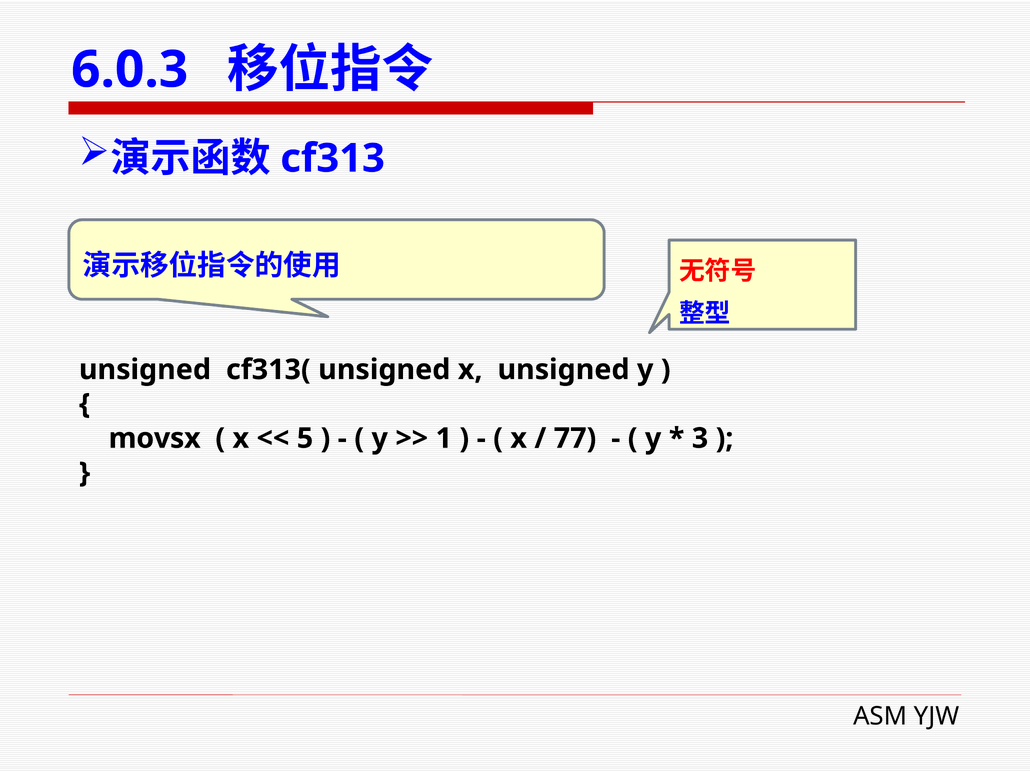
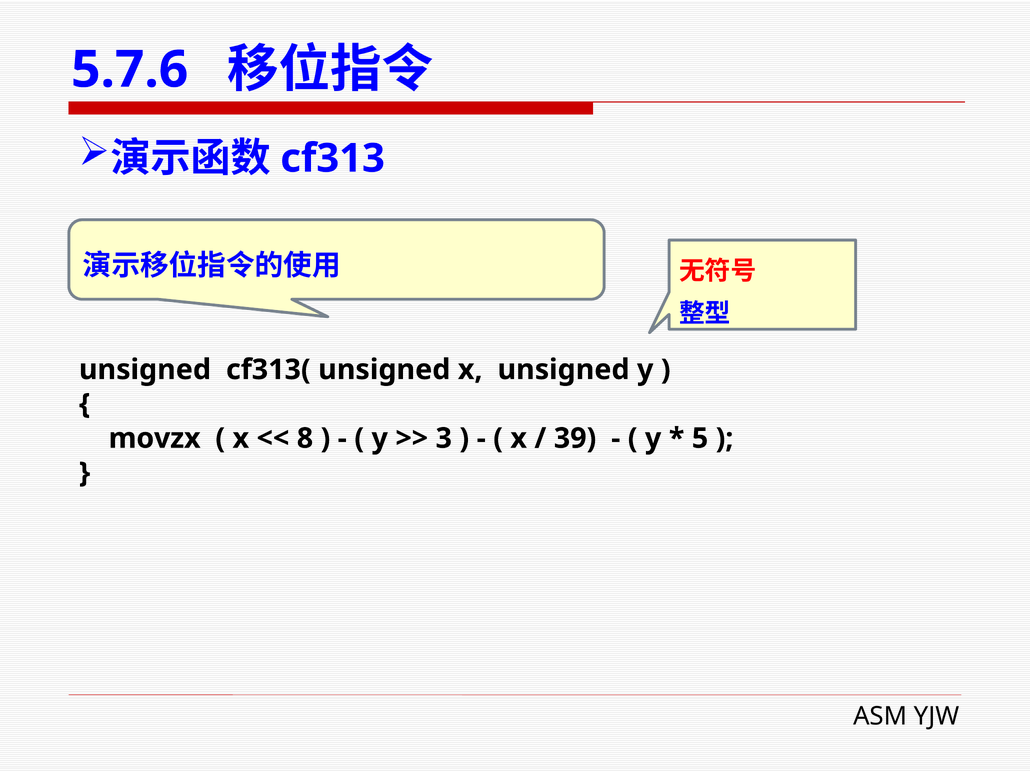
6.0.3: 6.0.3 -> 5.7.6
movsx: movsx -> movzx
5: 5 -> 8
1: 1 -> 3
77: 77 -> 39
3: 3 -> 5
